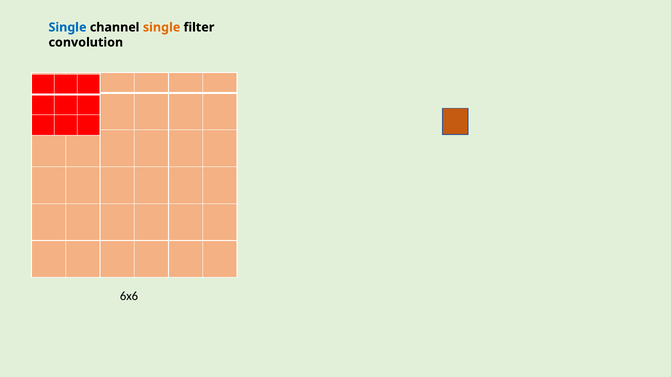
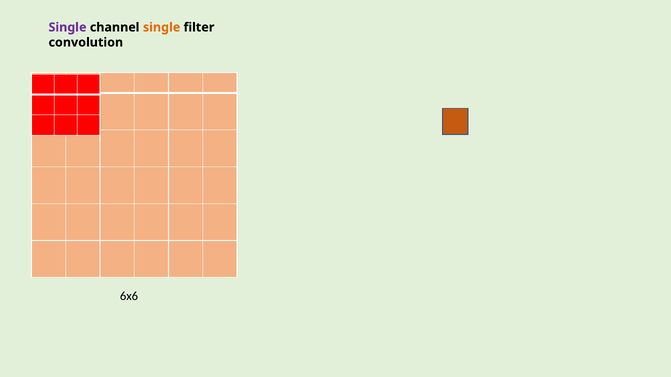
Single at (68, 27) colour: blue -> purple
